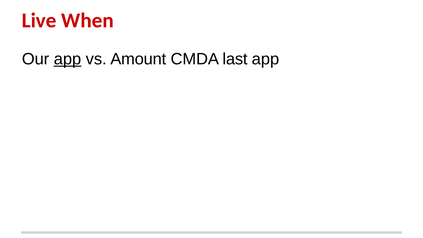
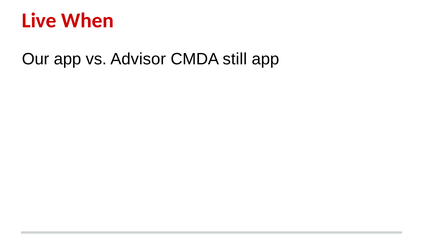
app at (68, 59) underline: present -> none
Amount: Amount -> Advisor
last: last -> still
